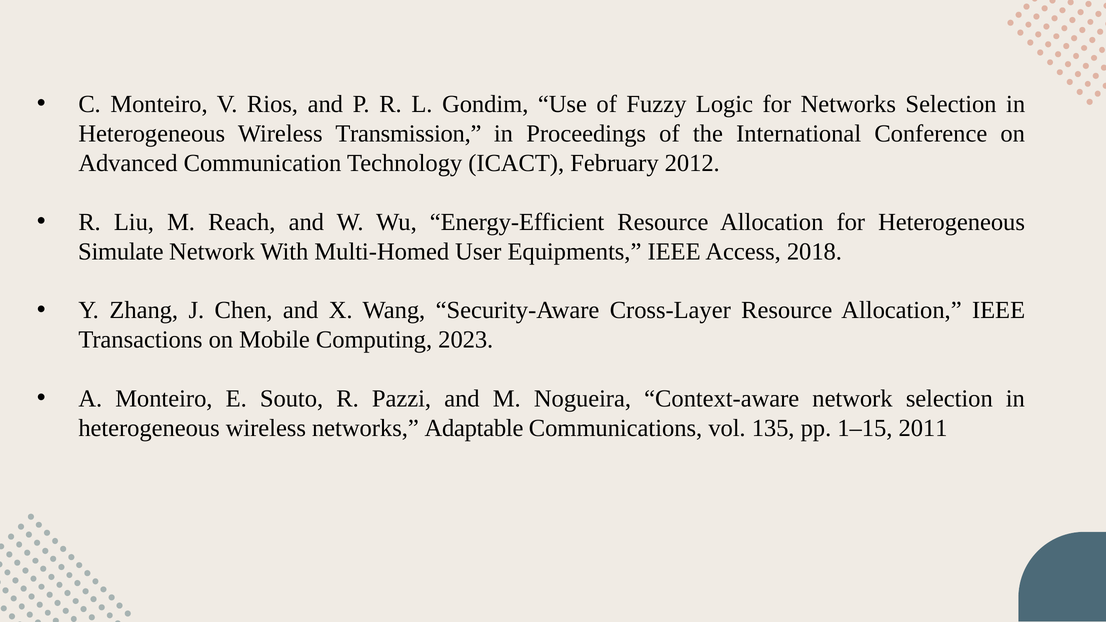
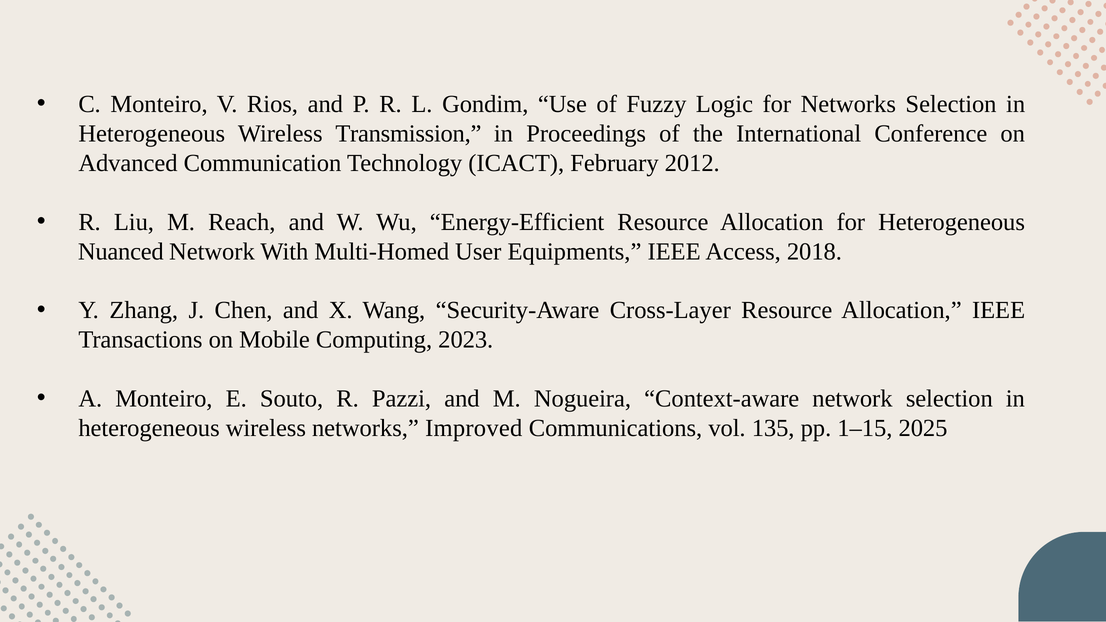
Simulate: Simulate -> Nuanced
Adaptable: Adaptable -> Improved
2011: 2011 -> 2025
